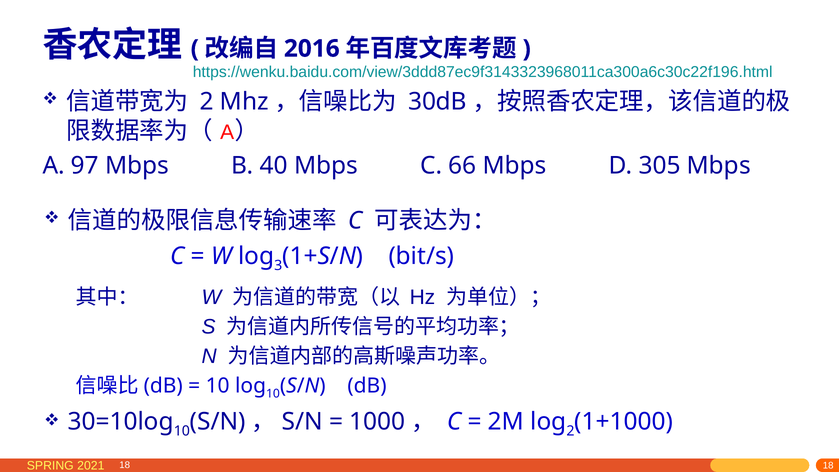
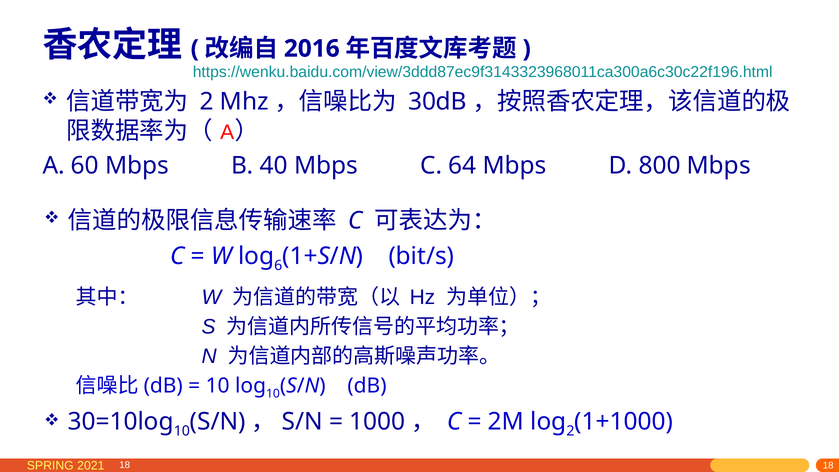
97: 97 -> 60
66: 66 -> 64
305: 305 -> 800
3: 3 -> 6
